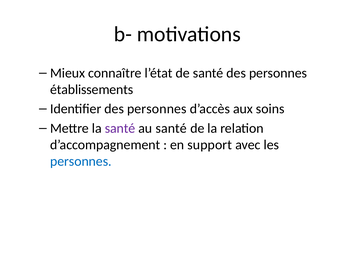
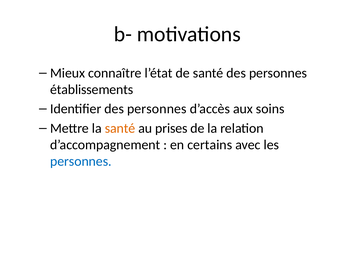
santé at (120, 128) colour: purple -> orange
au santé: santé -> prises
support: support -> certains
